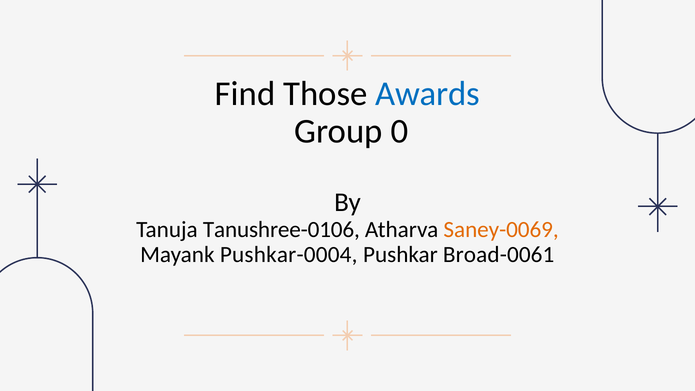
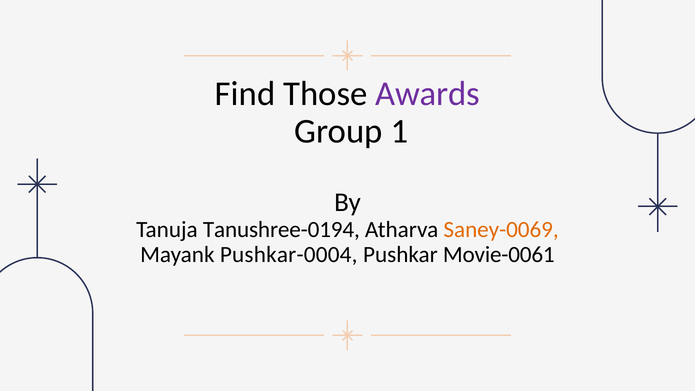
Awards colour: blue -> purple
0: 0 -> 1
Tanushree-0106: Tanushree-0106 -> Tanushree-0194
Broad-0061: Broad-0061 -> Movie-0061
